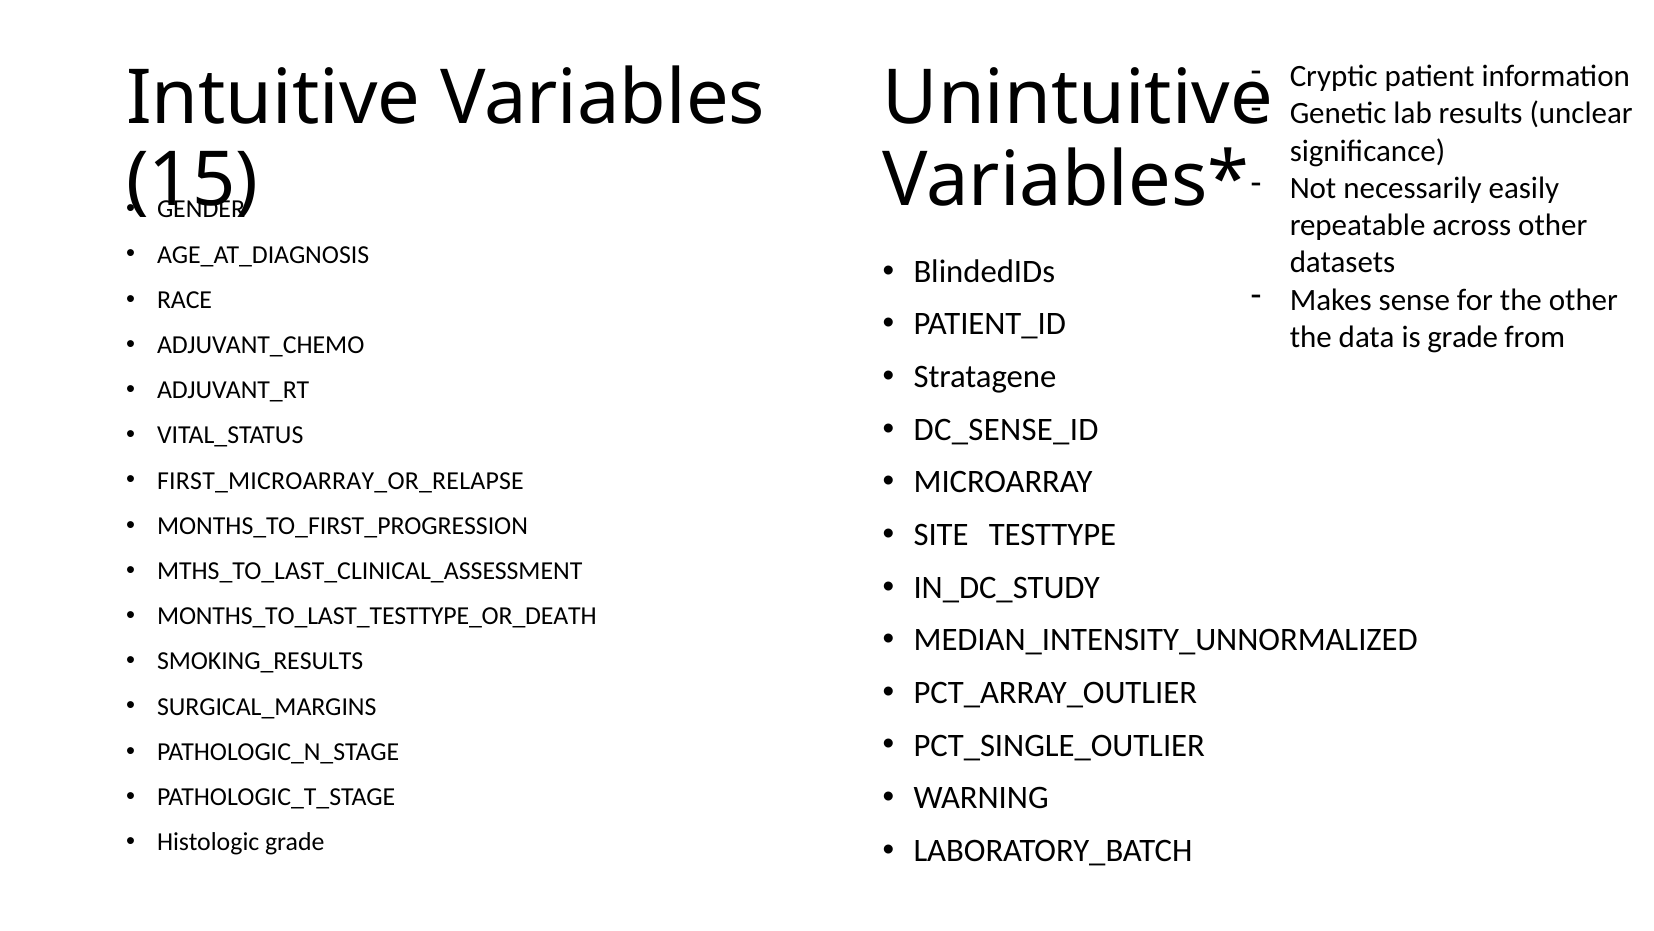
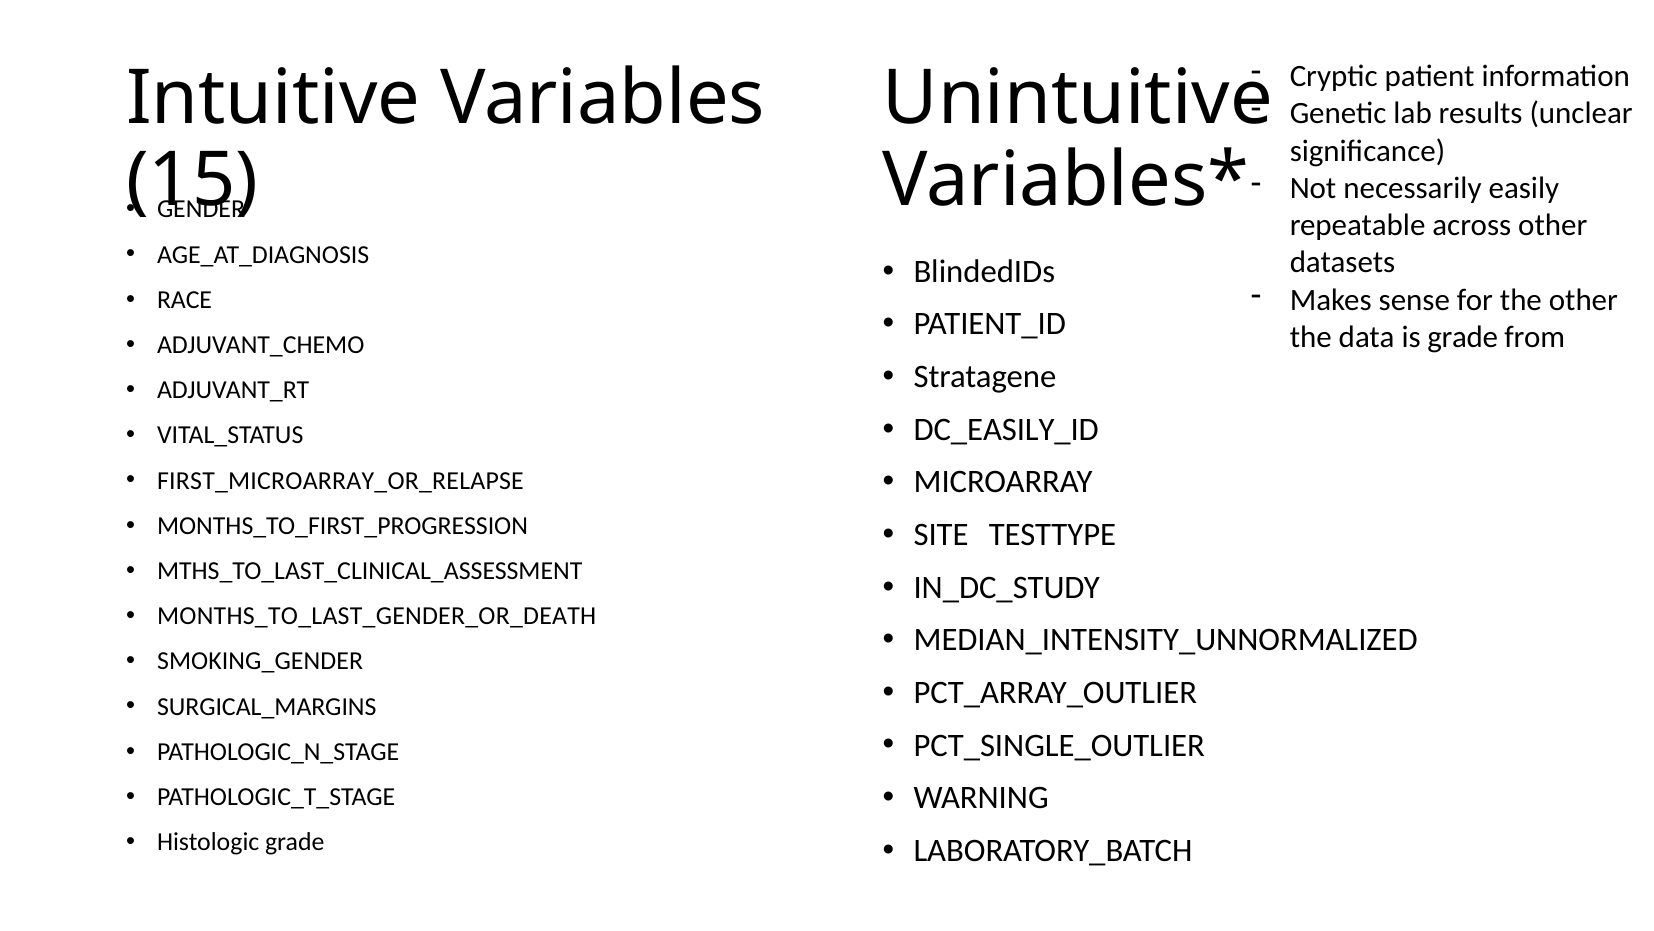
DC_SENSE_ID: DC_SENSE_ID -> DC_EASILY_ID
MONTHS_TO_LAST_TESTTYPE_OR_DEATH: MONTHS_TO_LAST_TESTTYPE_OR_DEATH -> MONTHS_TO_LAST_GENDER_OR_DEATH
SMOKING_RESULTS: SMOKING_RESULTS -> SMOKING_GENDER
